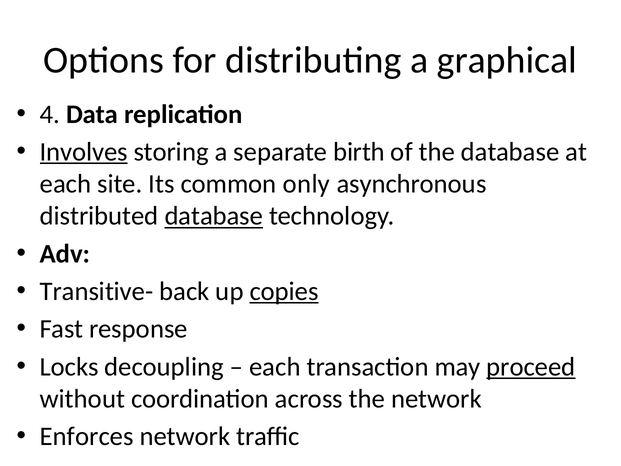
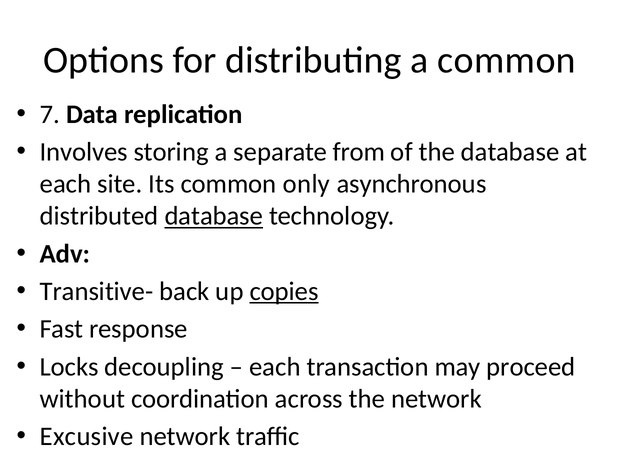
a graphical: graphical -> common
4: 4 -> 7
Involves underline: present -> none
birth: birth -> from
proceed underline: present -> none
Enforces: Enforces -> Excusive
